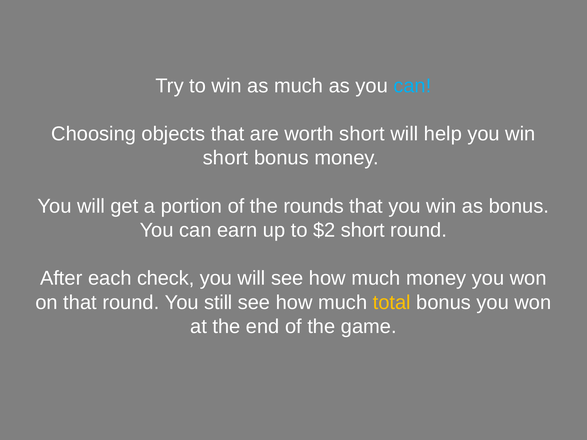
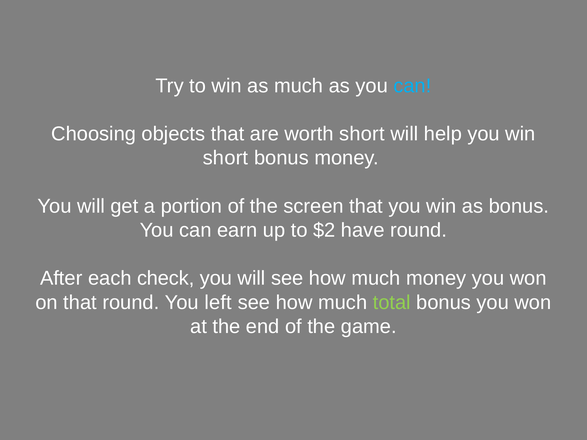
rounds: rounds -> screen
$2 short: short -> have
still: still -> left
total colour: yellow -> light green
